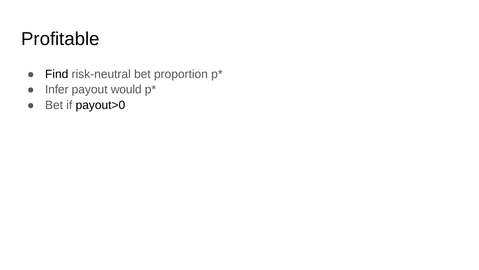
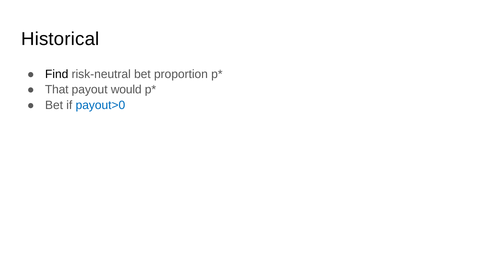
Profitable: Profitable -> Historical
Infer: Infer -> That
payout>0 colour: black -> blue
